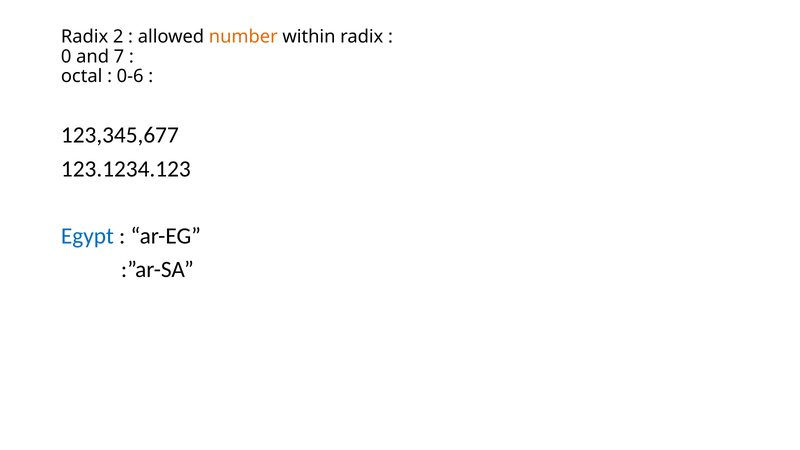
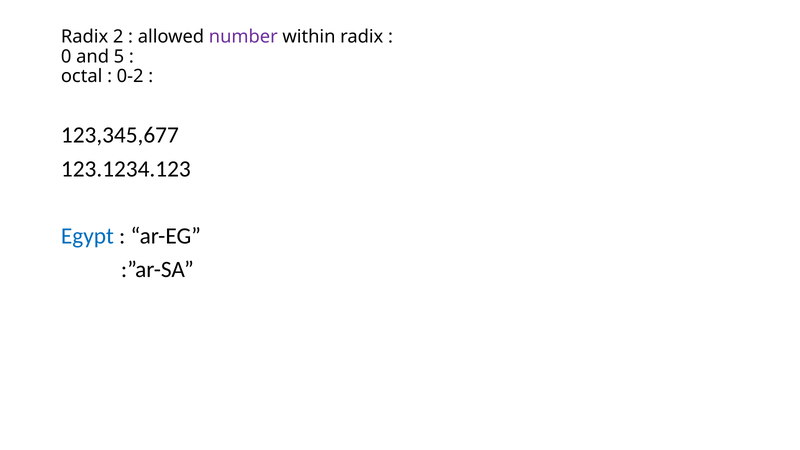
number colour: orange -> purple
7: 7 -> 5
0-6: 0-6 -> 0-2
